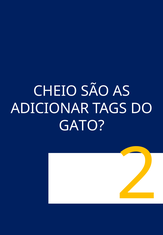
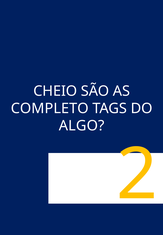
ADICIONAR: ADICIONAR -> COMPLETO
GATO: GATO -> ALGO
